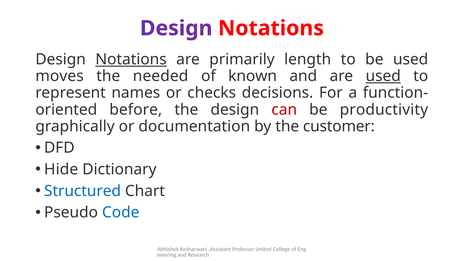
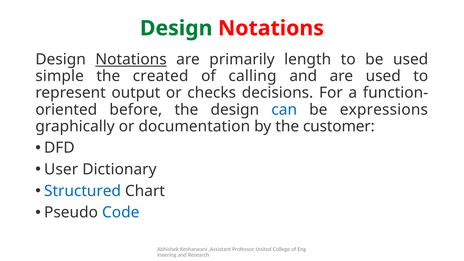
Design at (176, 28) colour: purple -> green
moves: moves -> simple
needed: needed -> created
known: known -> calling
used at (383, 76) underline: present -> none
names: names -> output
can colour: red -> blue
productivity: productivity -> expressions
Hide: Hide -> User
